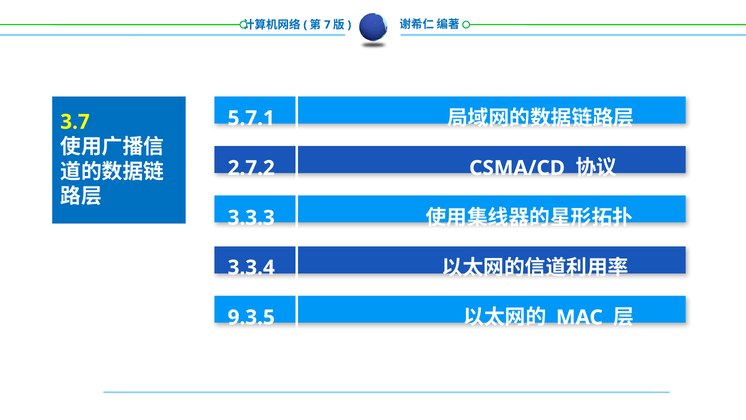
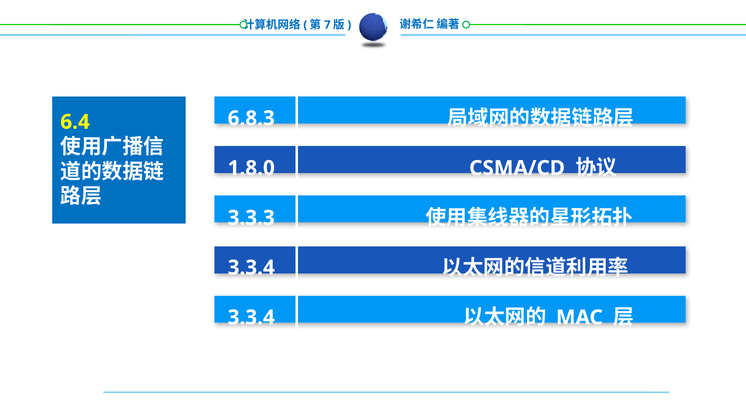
5.7.1: 5.7.1 -> 6.8.3
3.7: 3.7 -> 6.4
2.7.2: 2.7.2 -> 1.8.0
9.3.5 at (251, 317): 9.3.5 -> 3.3.4
